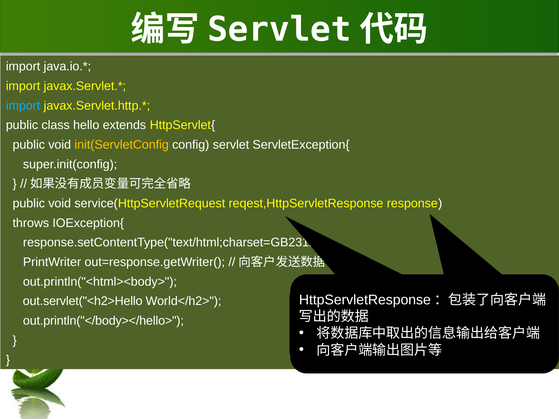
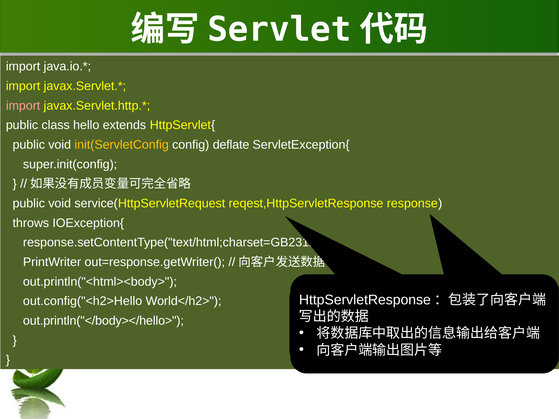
import at (23, 106) colour: light blue -> pink
config servlet: servlet -> deflate
out.servlet("<h2>Hello: out.servlet("<h2>Hello -> out.config("<h2>Hello
